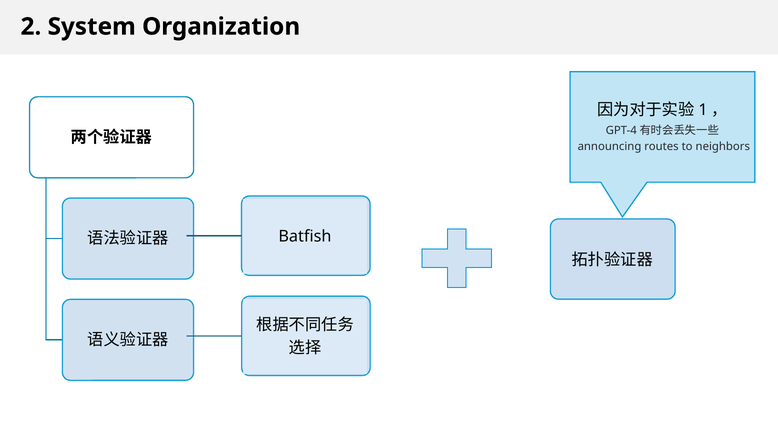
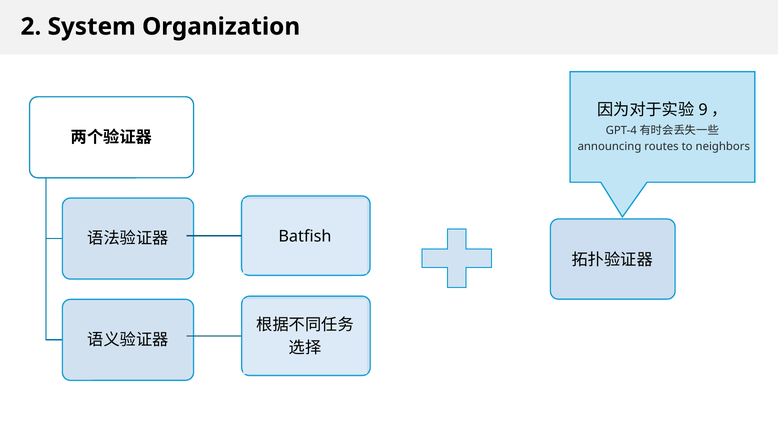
1: 1 -> 9
